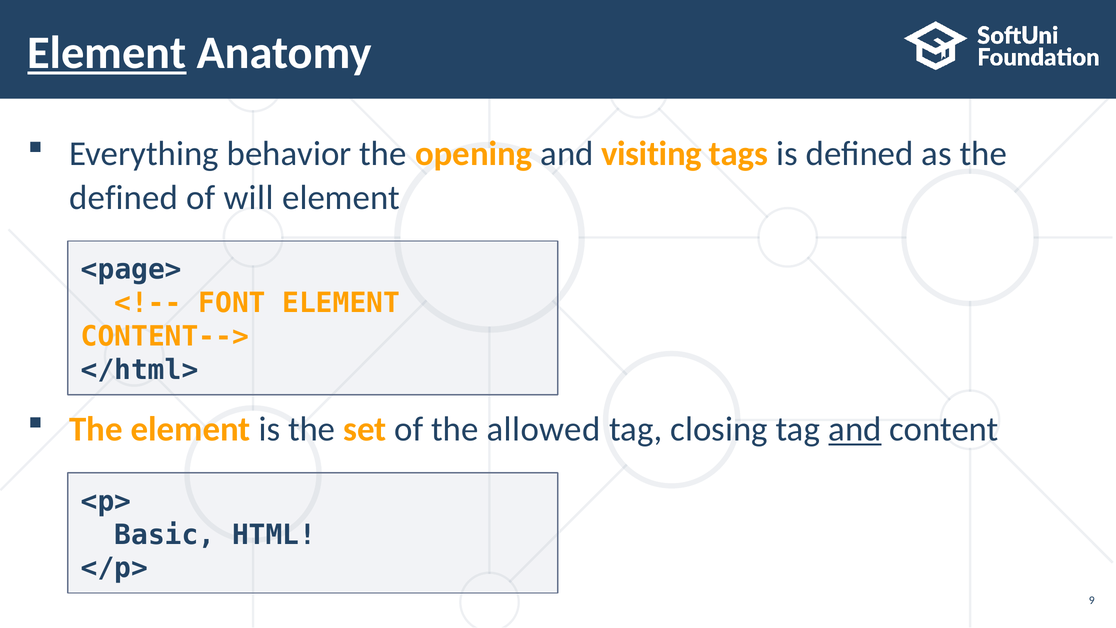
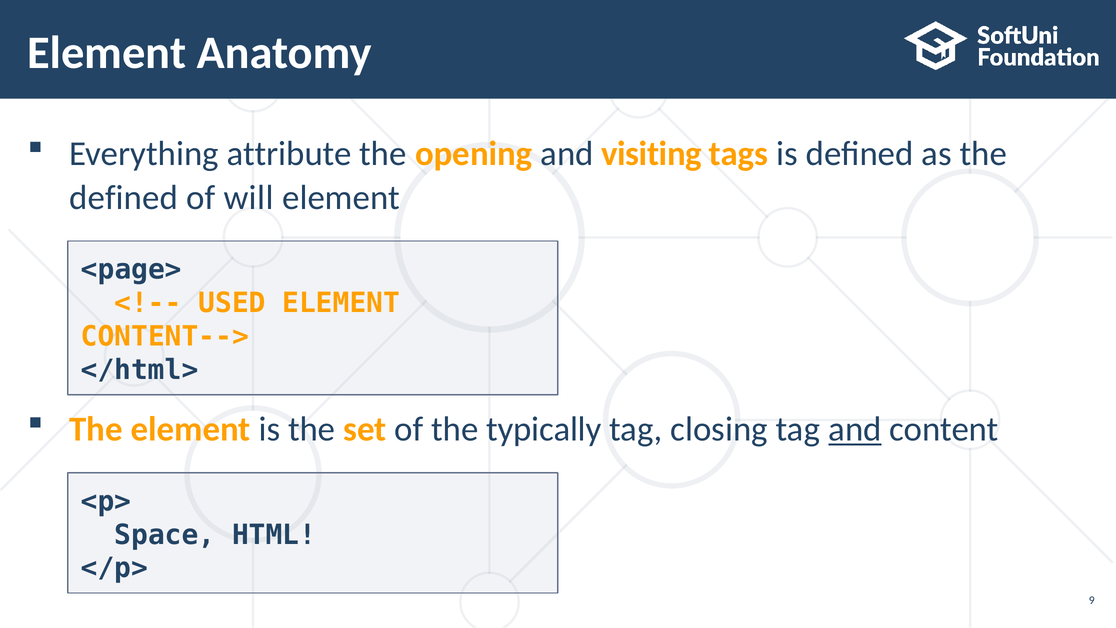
Element at (107, 53) underline: present -> none
behavior: behavior -> attribute
FONT: FONT -> USED
allowed: allowed -> typically
Basic: Basic -> Space
